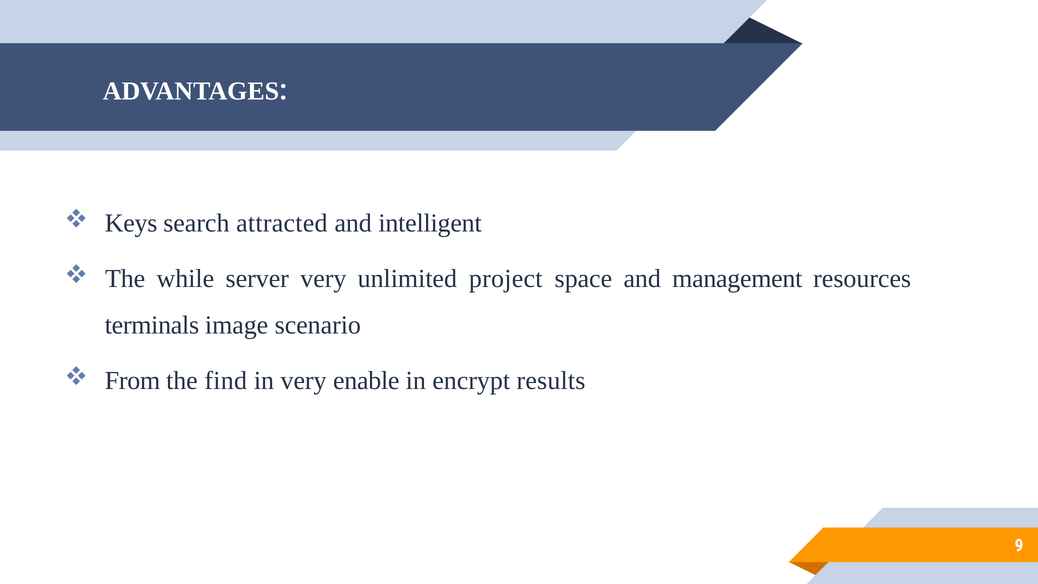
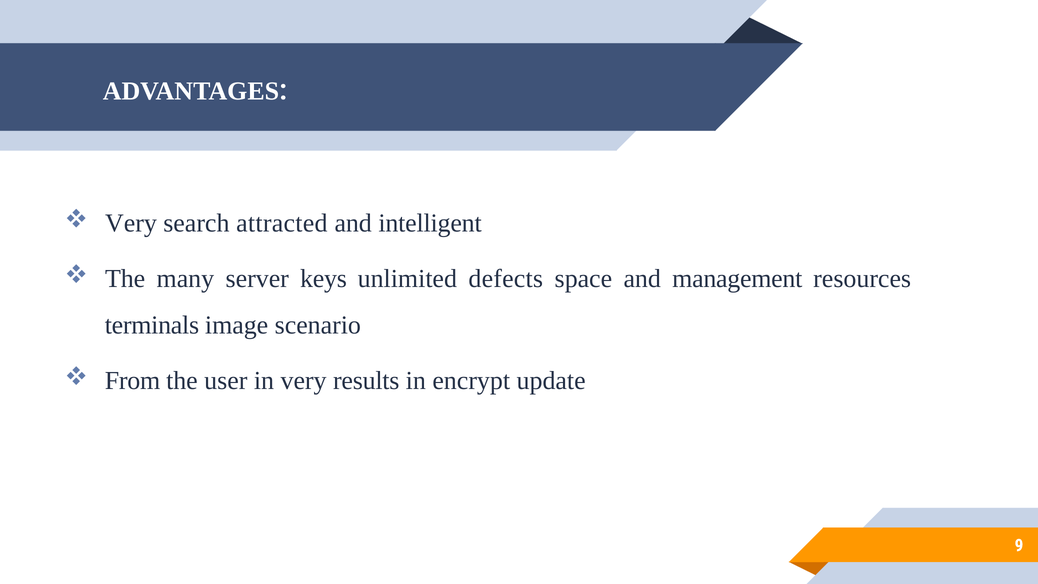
Keys at (131, 223): Keys -> Very
while: while -> many
server very: very -> keys
project: project -> defects
find: find -> user
enable: enable -> results
results: results -> update
